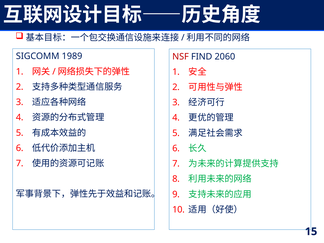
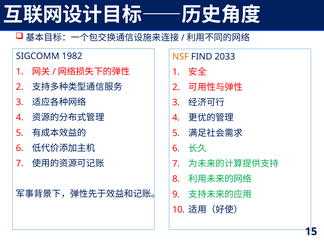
1989: 1989 -> 1982
NSF colour: red -> orange
2060: 2060 -> 2033
